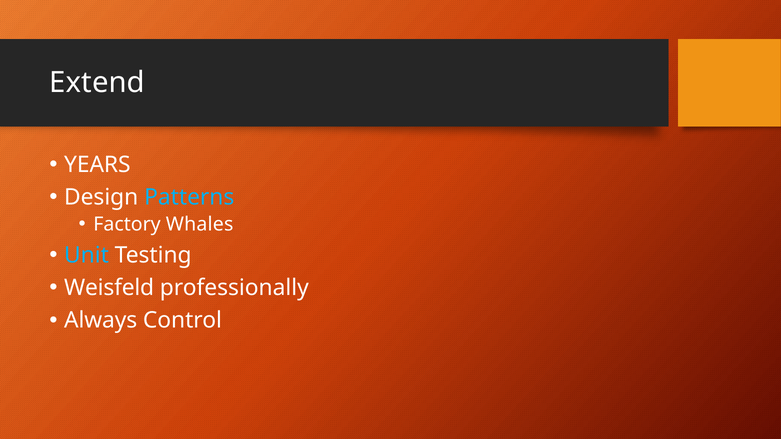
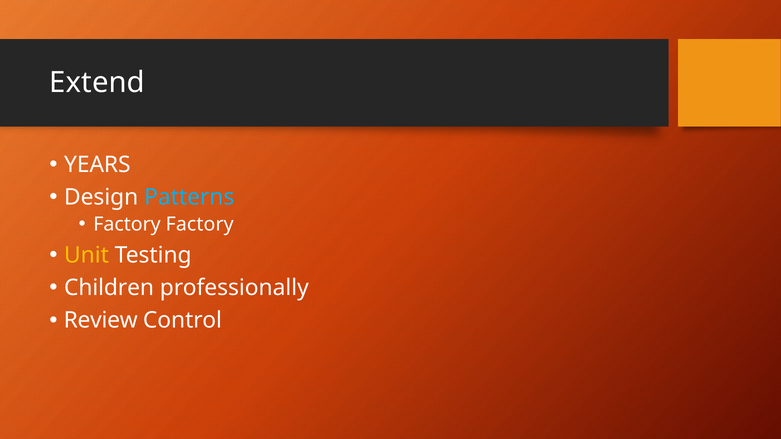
Factory Whales: Whales -> Factory
Unit colour: light blue -> yellow
Weisfeld: Weisfeld -> Children
Always: Always -> Review
